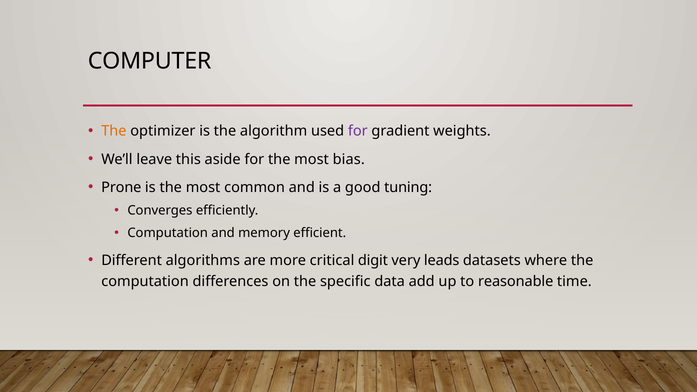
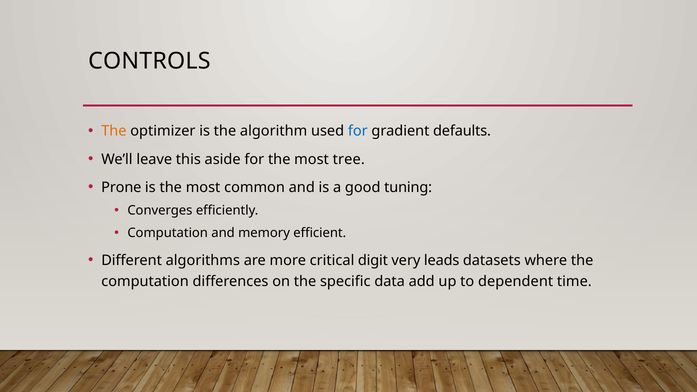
COMPUTER: COMPUTER -> CONTROLS
for at (358, 131) colour: purple -> blue
weights: weights -> defaults
bias: bias -> tree
reasonable: reasonable -> dependent
